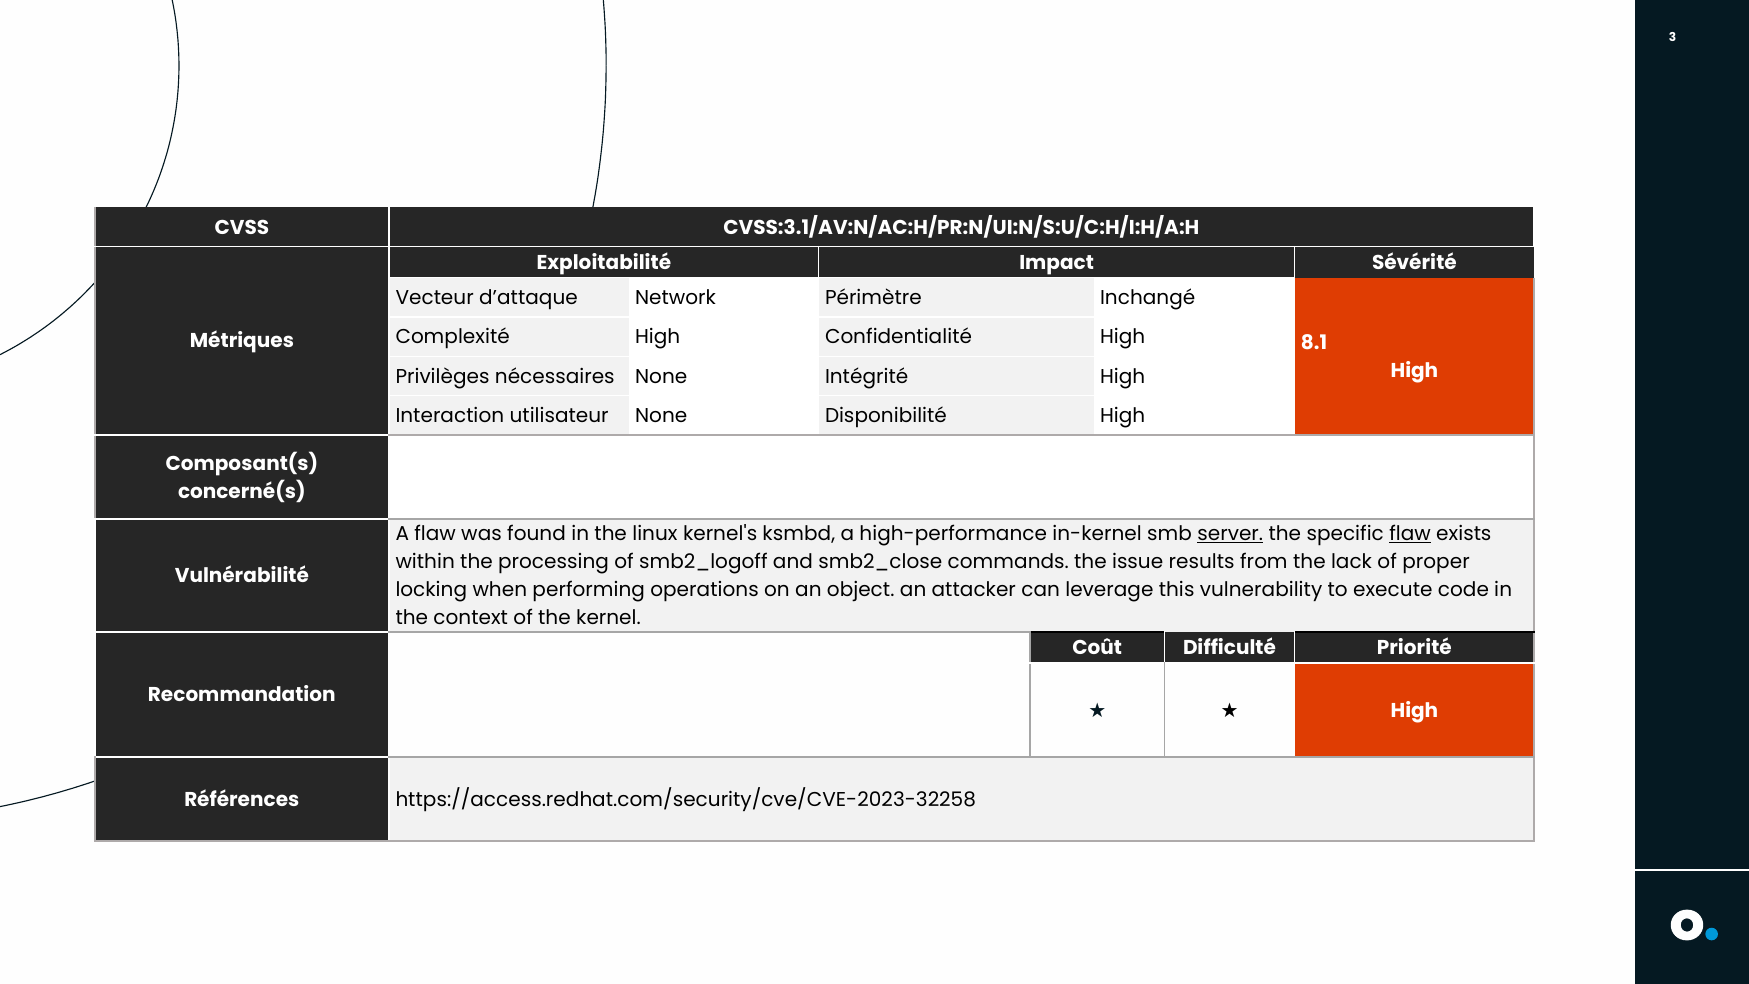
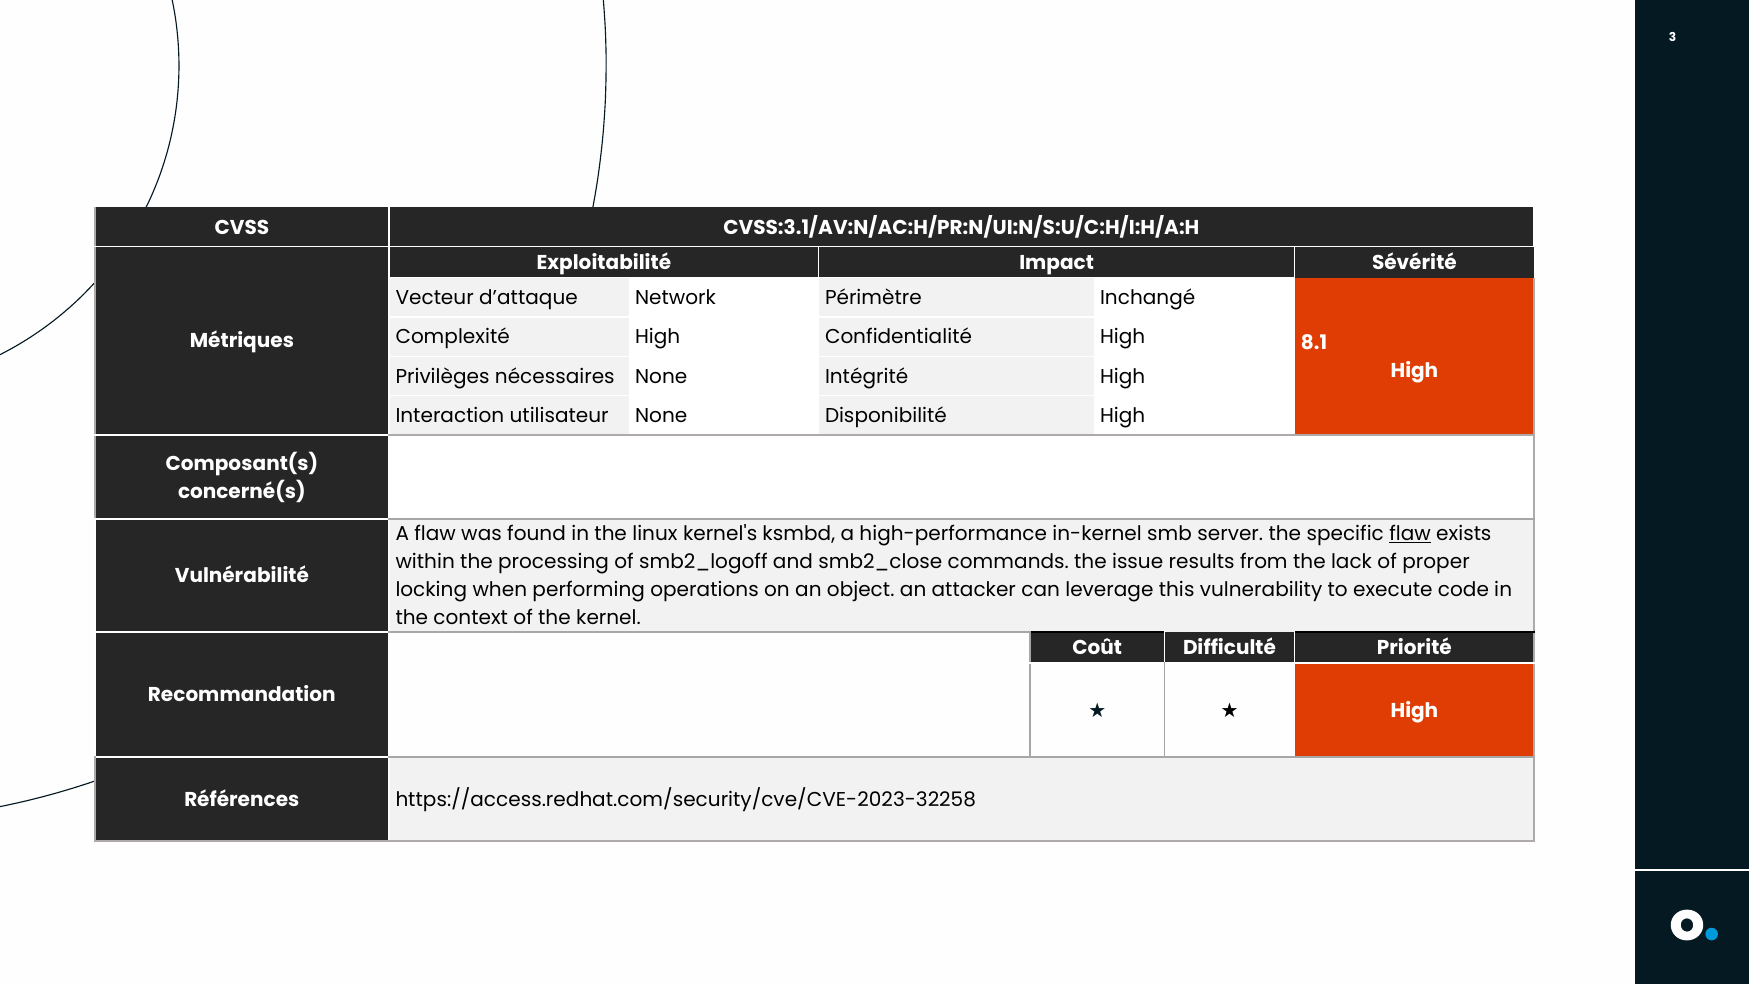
server underline: present -> none
